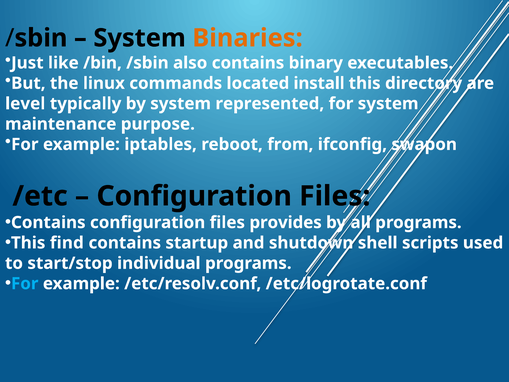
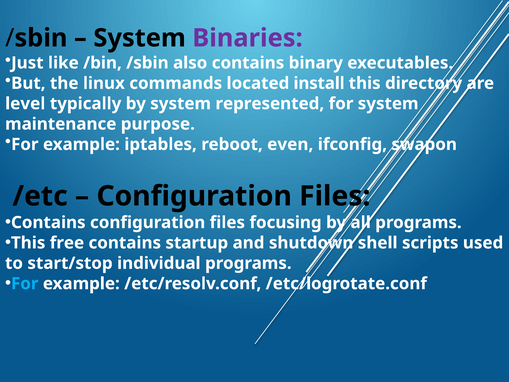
Binaries colour: orange -> purple
from: from -> even
provides: provides -> focusing
find: find -> free
